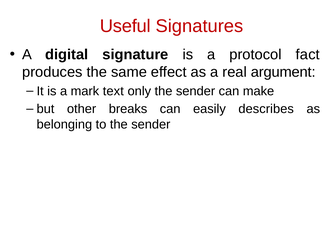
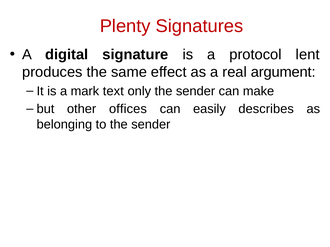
Useful: Useful -> Plenty
fact: fact -> lent
breaks: breaks -> offices
